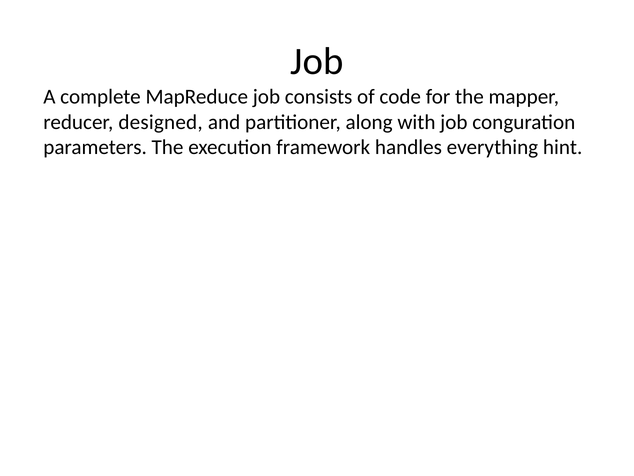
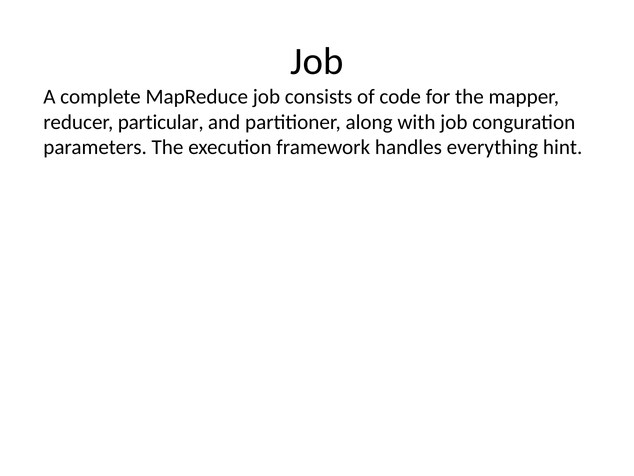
designed: designed -> particular
